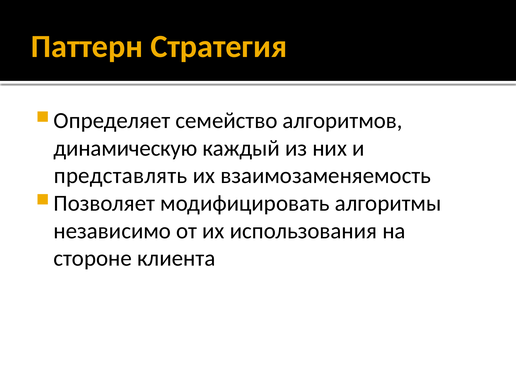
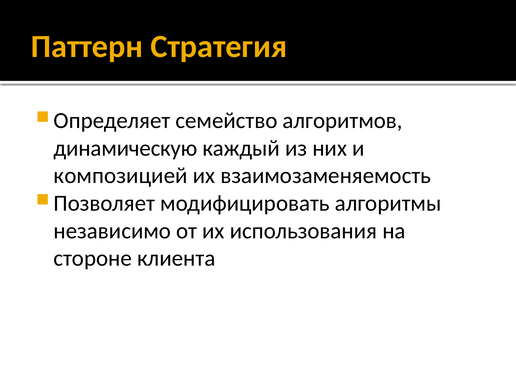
представлять: представлять -> композицией
